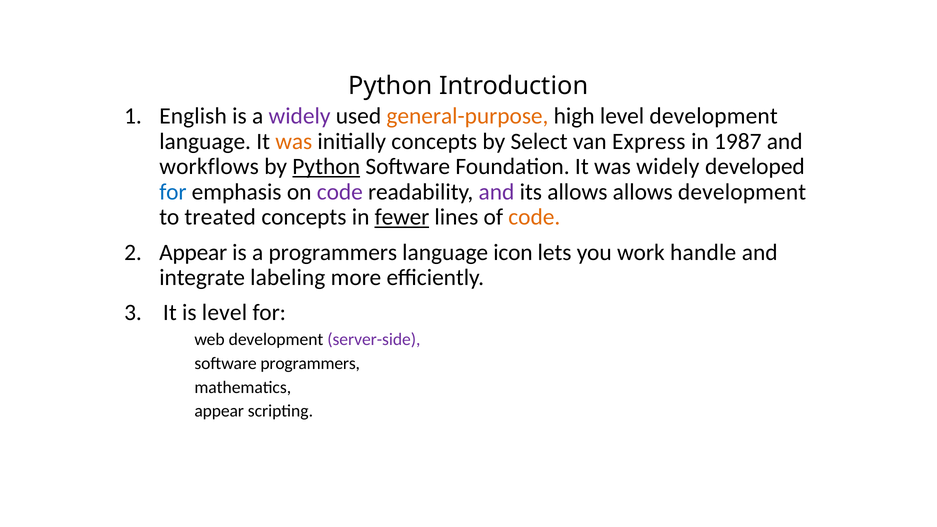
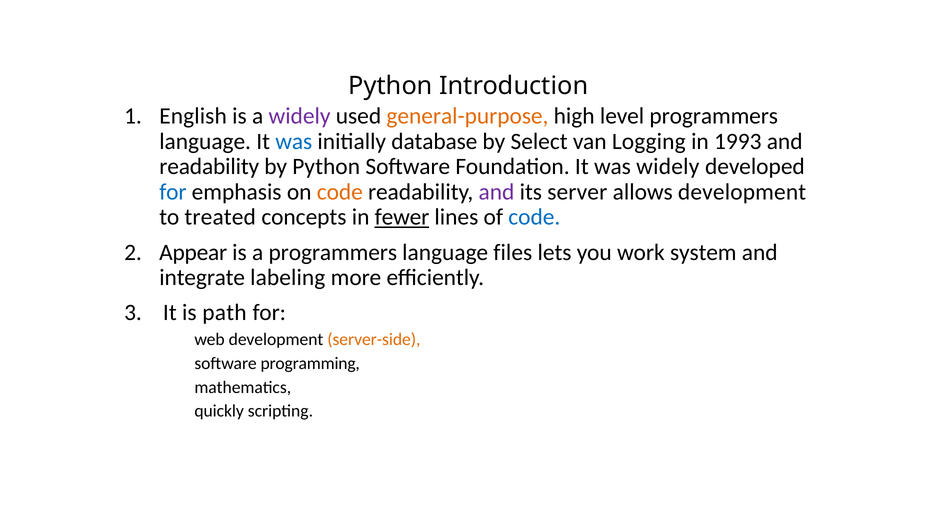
level development: development -> programmers
was at (294, 141) colour: orange -> blue
initially concepts: concepts -> database
Express: Express -> Logging
1987: 1987 -> 1993
workflows at (209, 167): workflows -> readability
Python at (326, 167) underline: present -> none
code at (340, 192) colour: purple -> orange
its allows: allows -> server
code at (534, 217) colour: orange -> blue
icon: icon -> files
handle: handle -> system
is level: level -> path
server-side colour: purple -> orange
software programmers: programmers -> programming
appear at (219, 411): appear -> quickly
